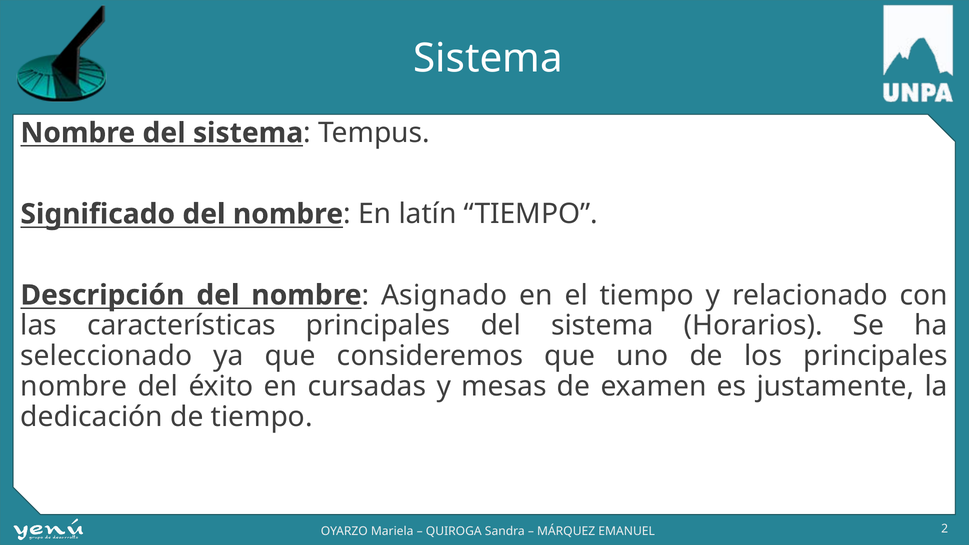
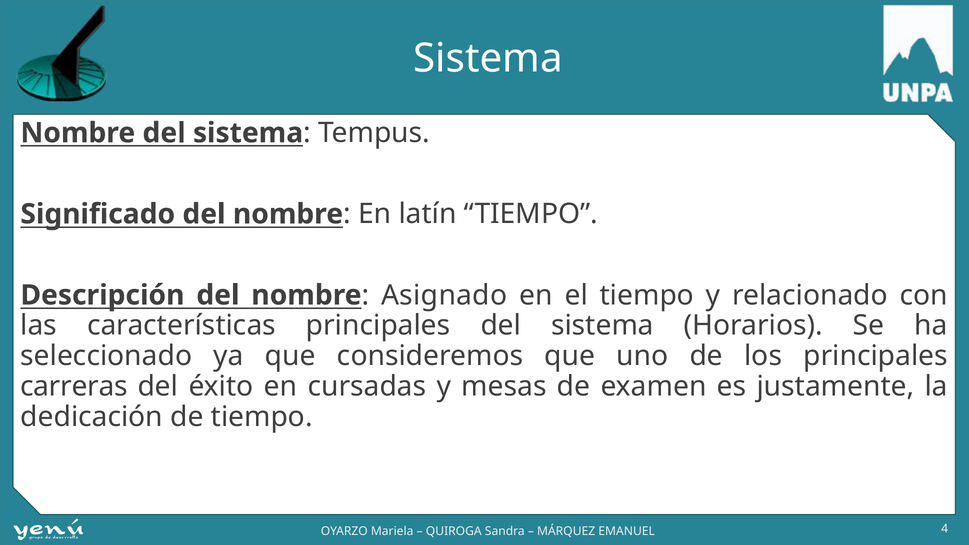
nombre at (74, 387): nombre -> carreras
2: 2 -> 4
